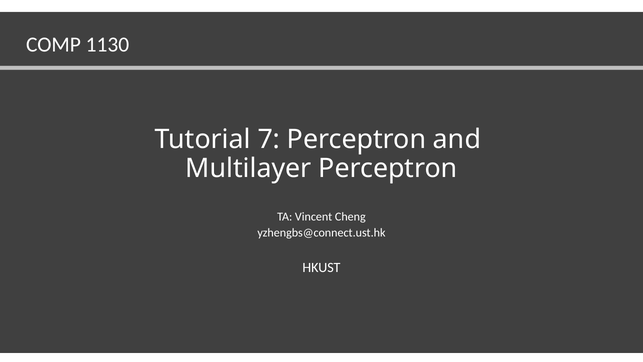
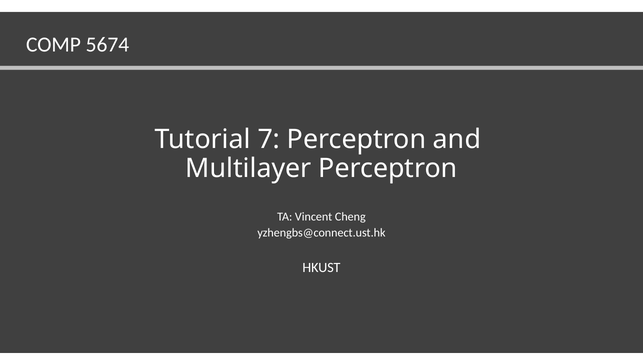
1130: 1130 -> 5674
